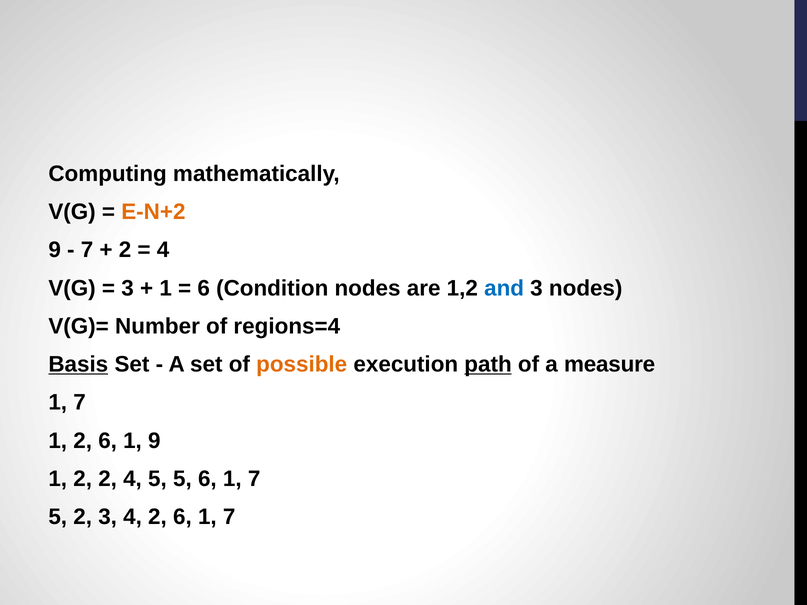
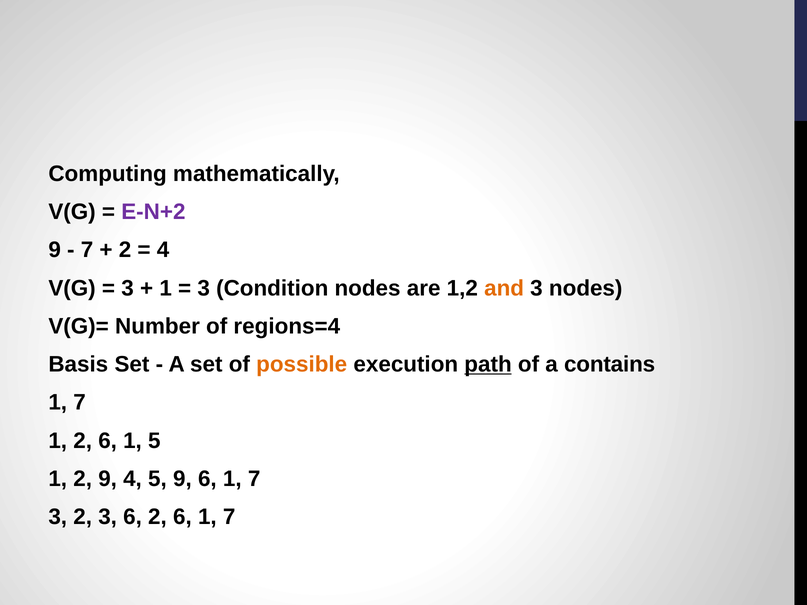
E-N+2 colour: orange -> purple
6 at (204, 288): 6 -> 3
and colour: blue -> orange
Basis underline: present -> none
measure: measure -> contains
1 9: 9 -> 5
2 2: 2 -> 9
5 5: 5 -> 9
5 at (58, 517): 5 -> 3
3 4: 4 -> 6
